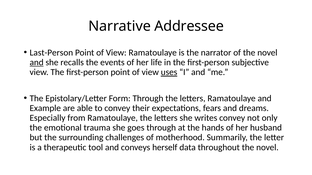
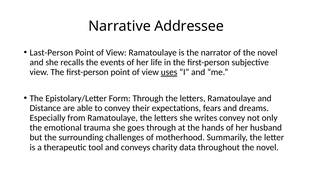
and at (37, 63) underline: present -> none
Example: Example -> Distance
herself: herself -> charity
